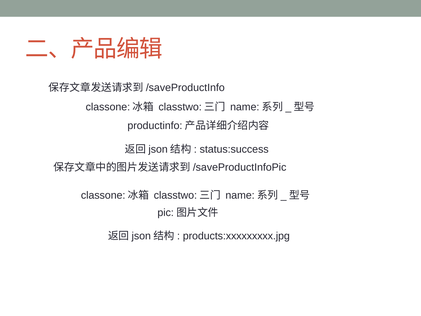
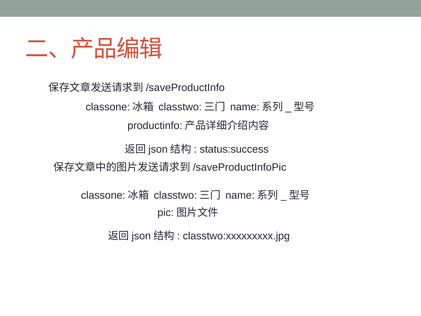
products:xxxxxxxxx.jpg: products:xxxxxxxxx.jpg -> classtwo:xxxxxxxxx.jpg
